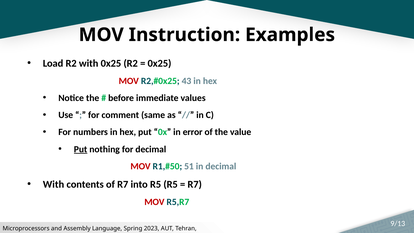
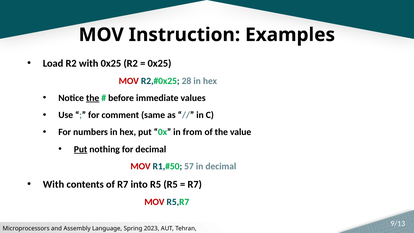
43: 43 -> 28
the at (93, 98) underline: none -> present
error: error -> from
51: 51 -> 57
